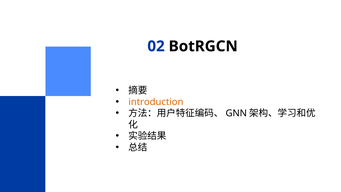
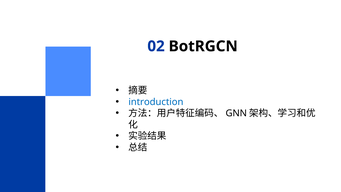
introduction colour: orange -> blue
